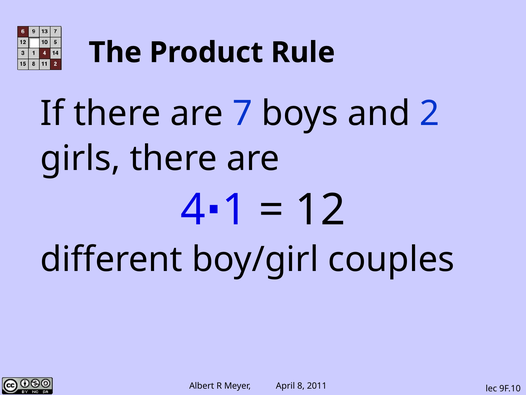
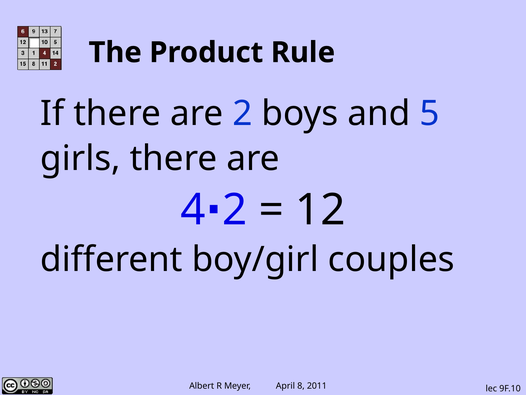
are 7: 7 -> 2
2: 2 -> 5
1 at (235, 210): 1 -> 2
